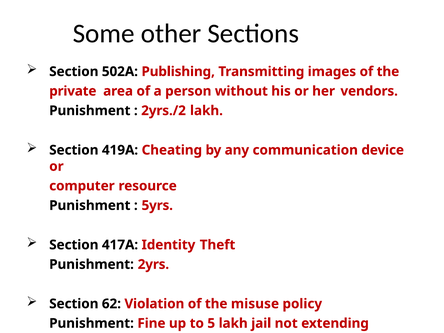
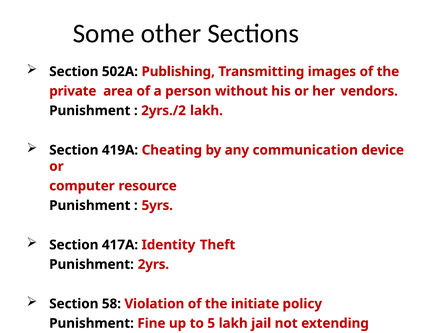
62: 62 -> 58
misuse: misuse -> initiate
